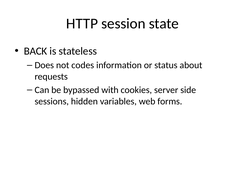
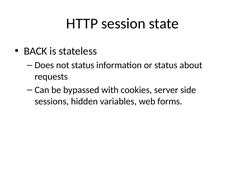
not codes: codes -> status
